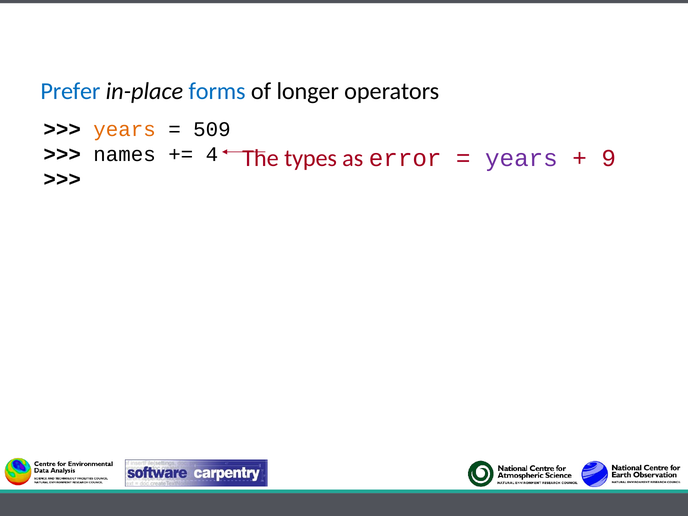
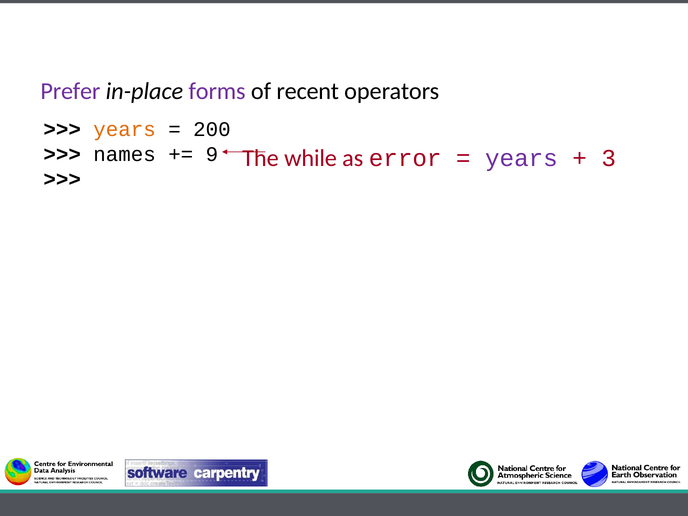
Prefer colour: blue -> purple
forms colour: blue -> purple
longer: longer -> recent
509: 509 -> 200
4: 4 -> 9
types: types -> while
9: 9 -> 3
